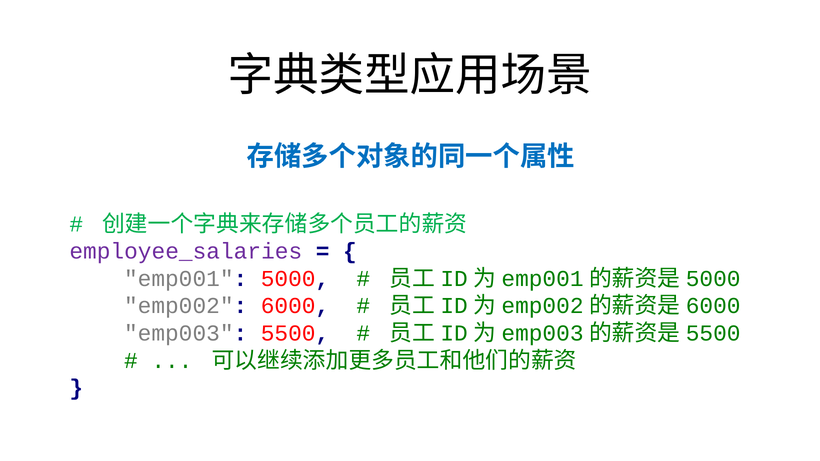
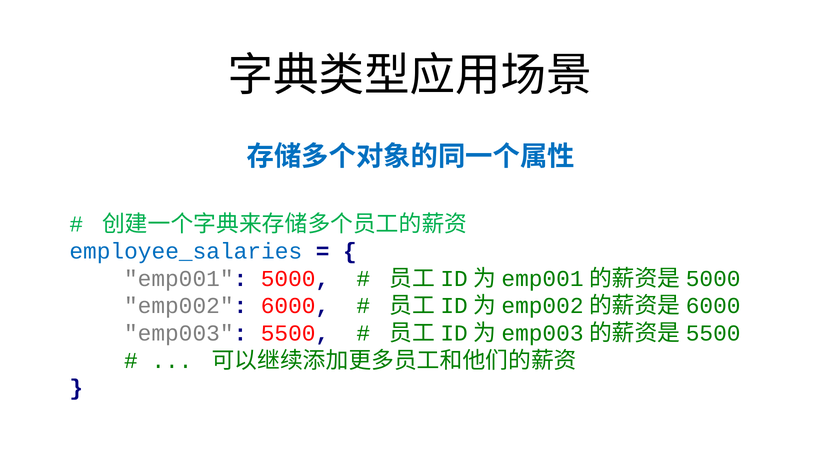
employee_salaries colour: purple -> blue
